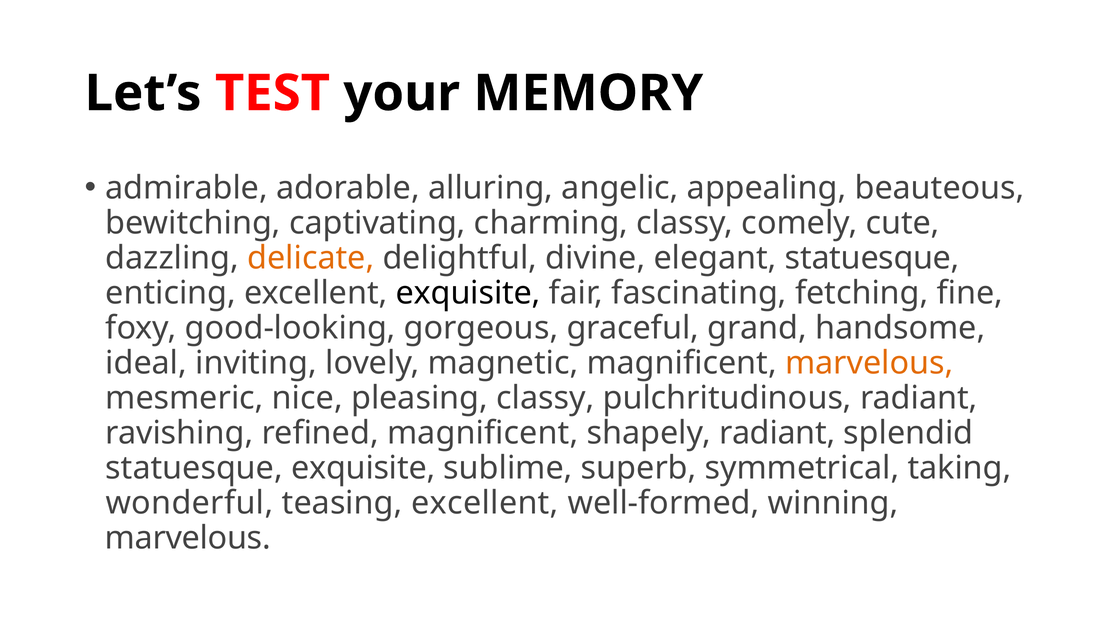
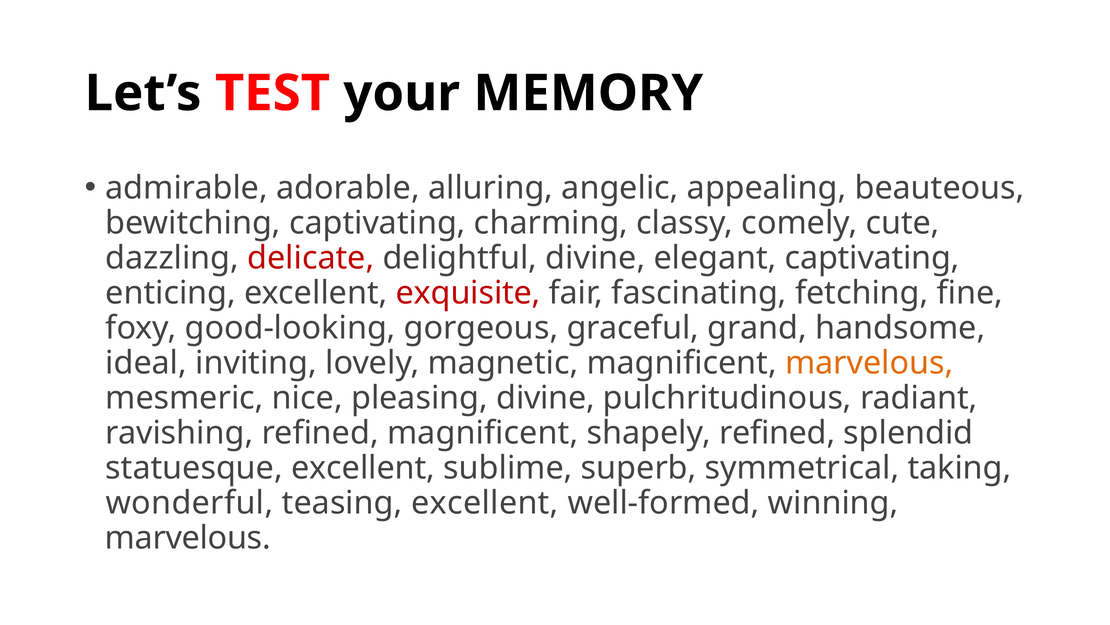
delicate colour: orange -> red
elegant statuesque: statuesque -> captivating
exquisite at (468, 293) colour: black -> red
pleasing classy: classy -> divine
shapely radiant: radiant -> refined
statuesque exquisite: exquisite -> excellent
